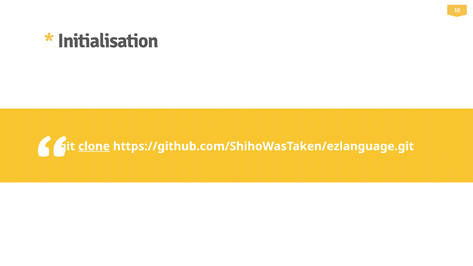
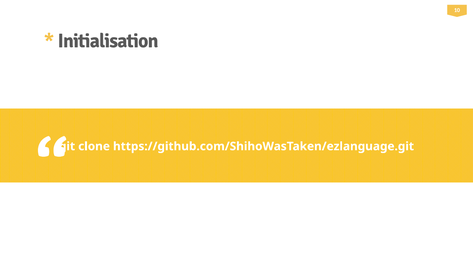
clone underline: present -> none
